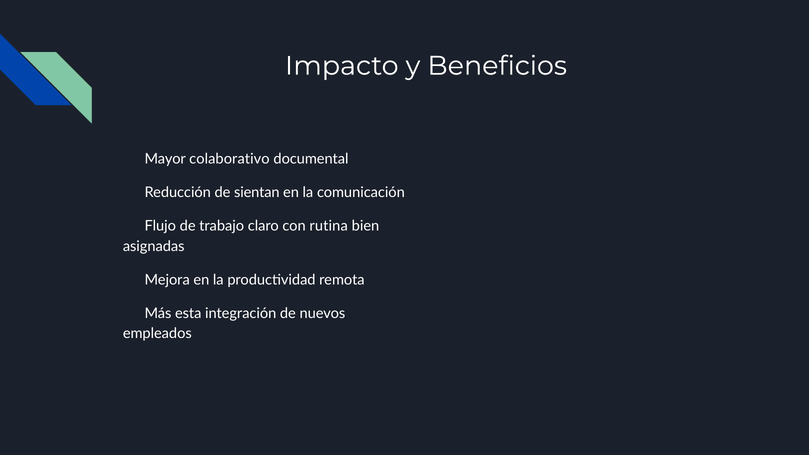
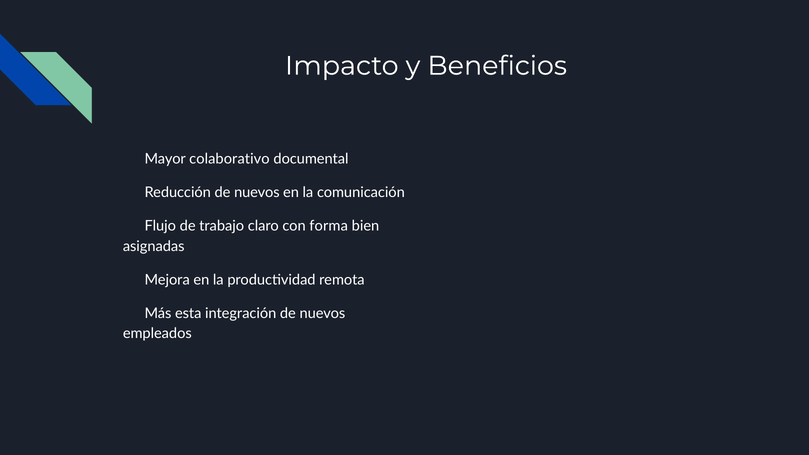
sientan at (257, 193): sientan -> nuevos
rutina: rutina -> forma
